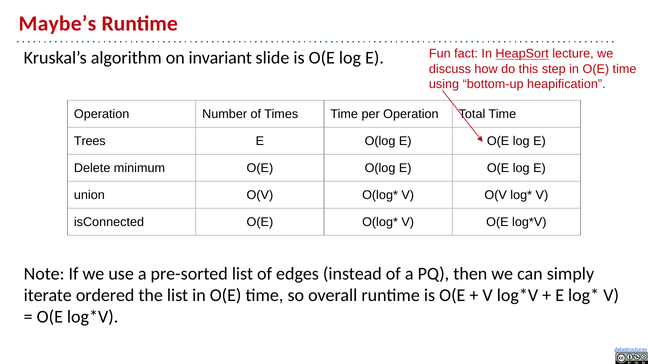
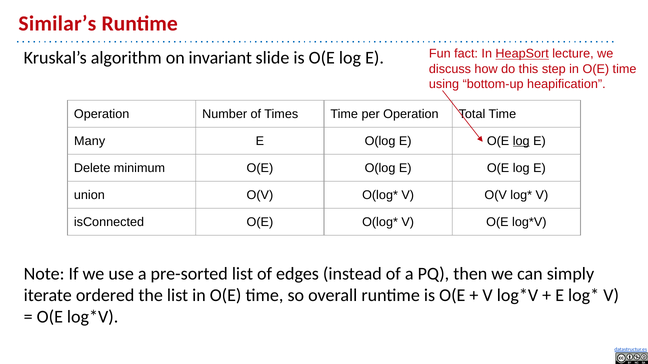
Maybe’s: Maybe’s -> Similar’s
Trees: Trees -> Many
log at (521, 141) underline: none -> present
